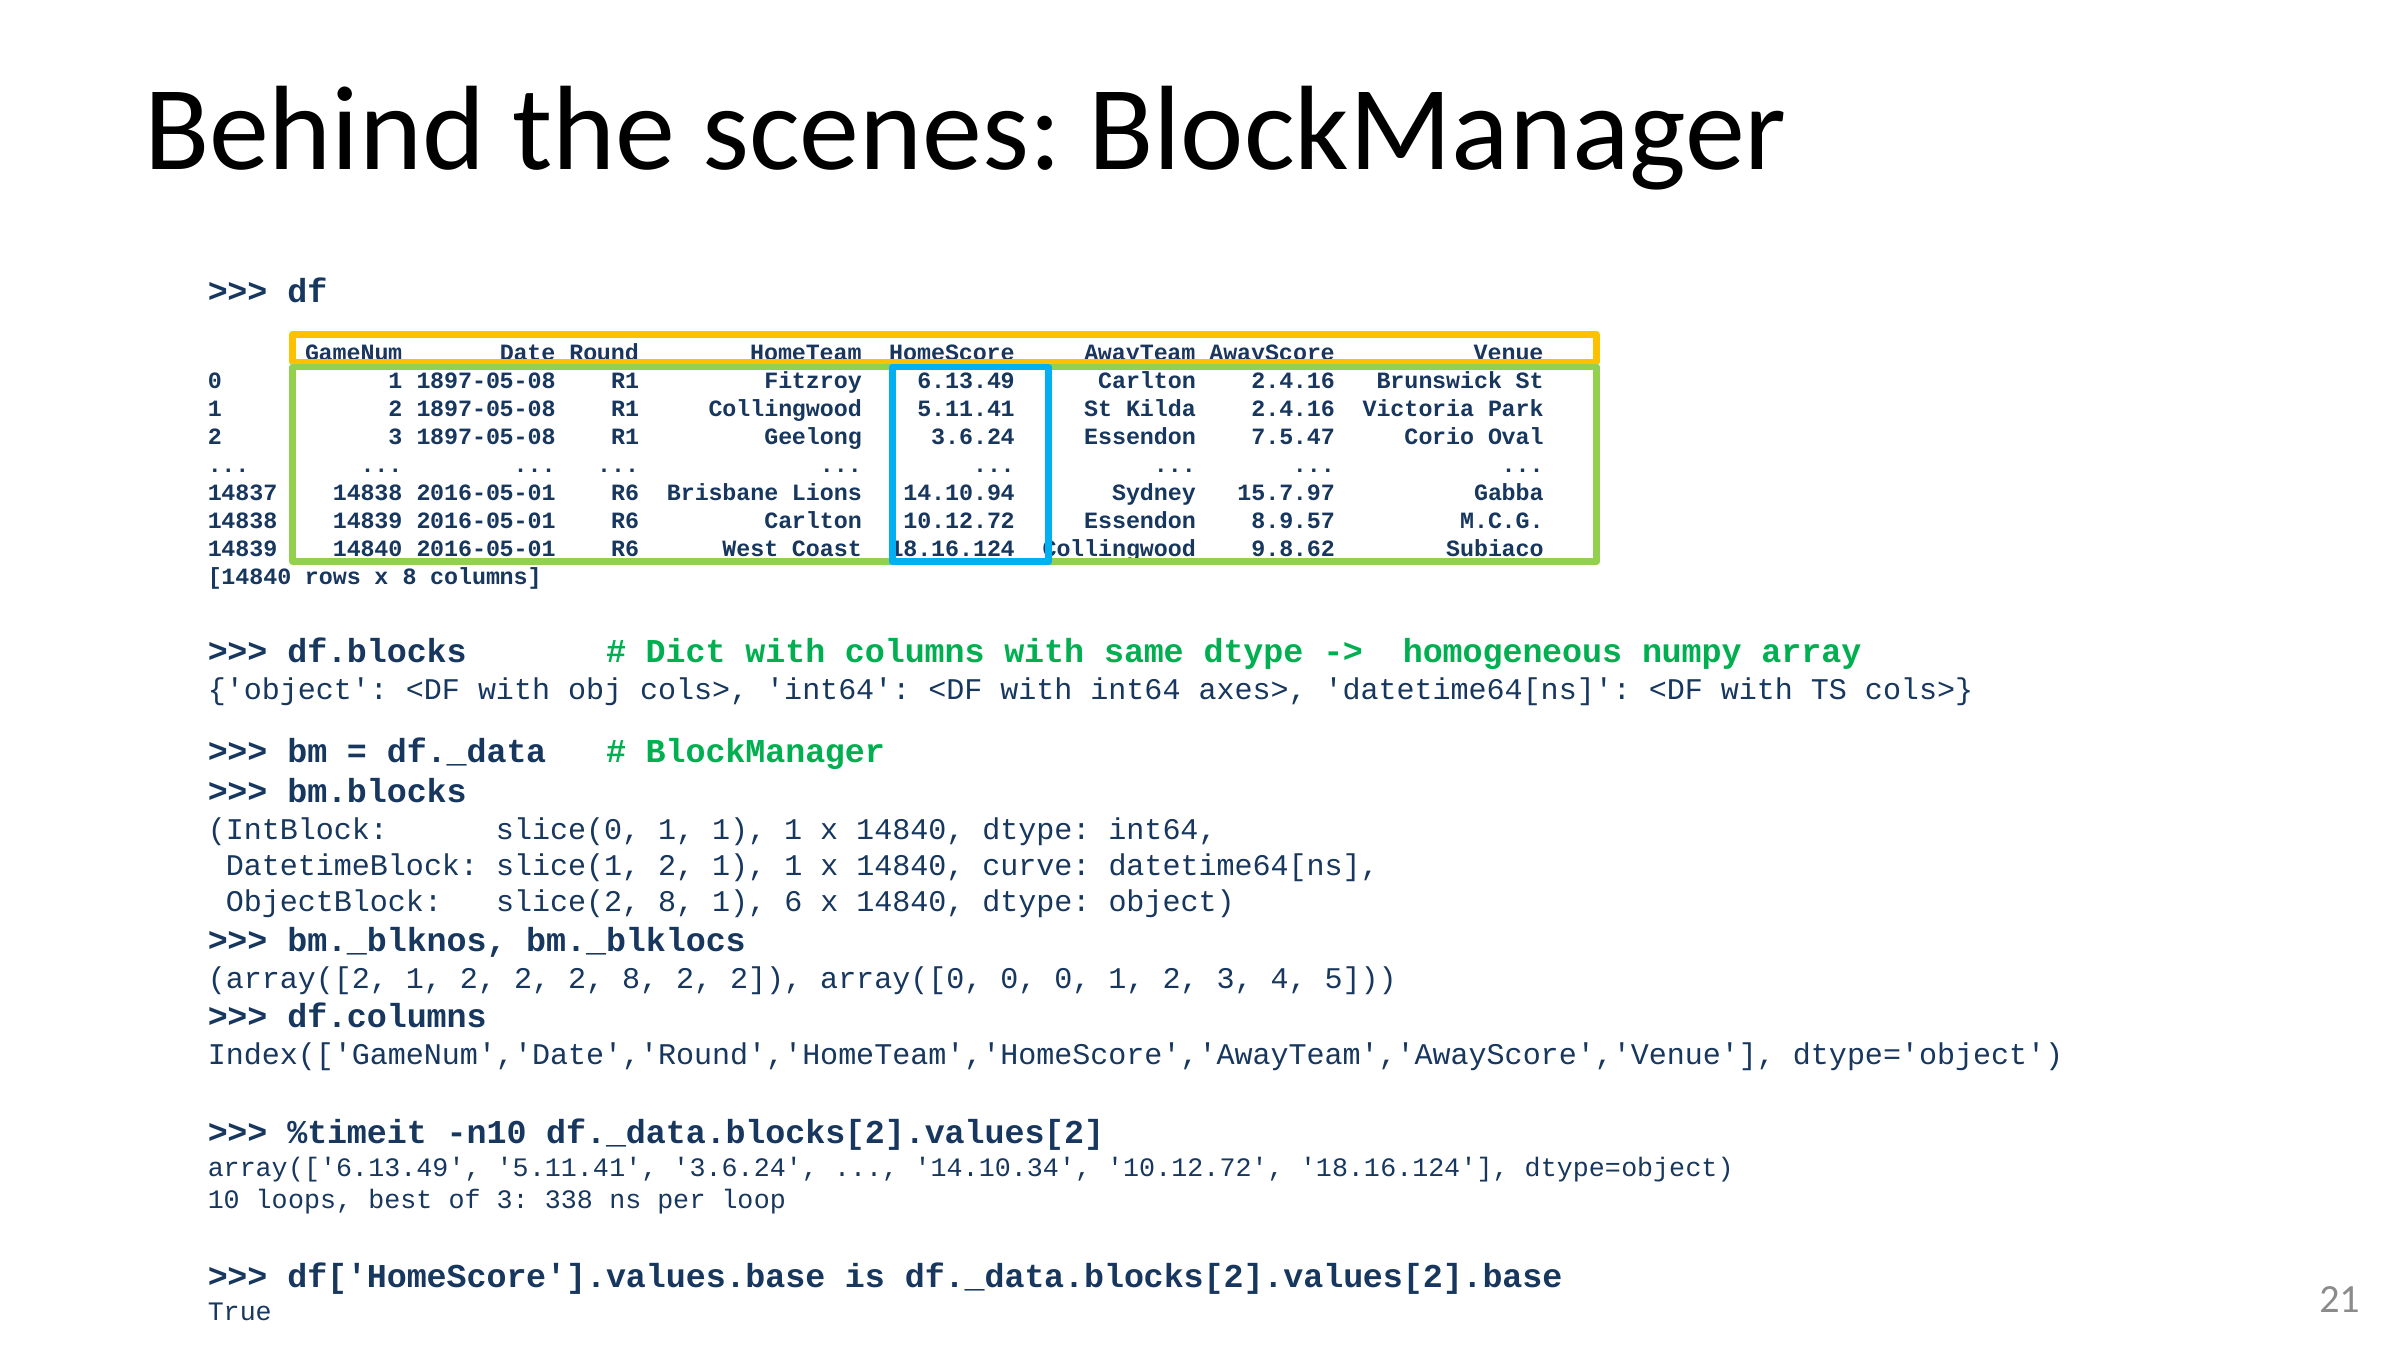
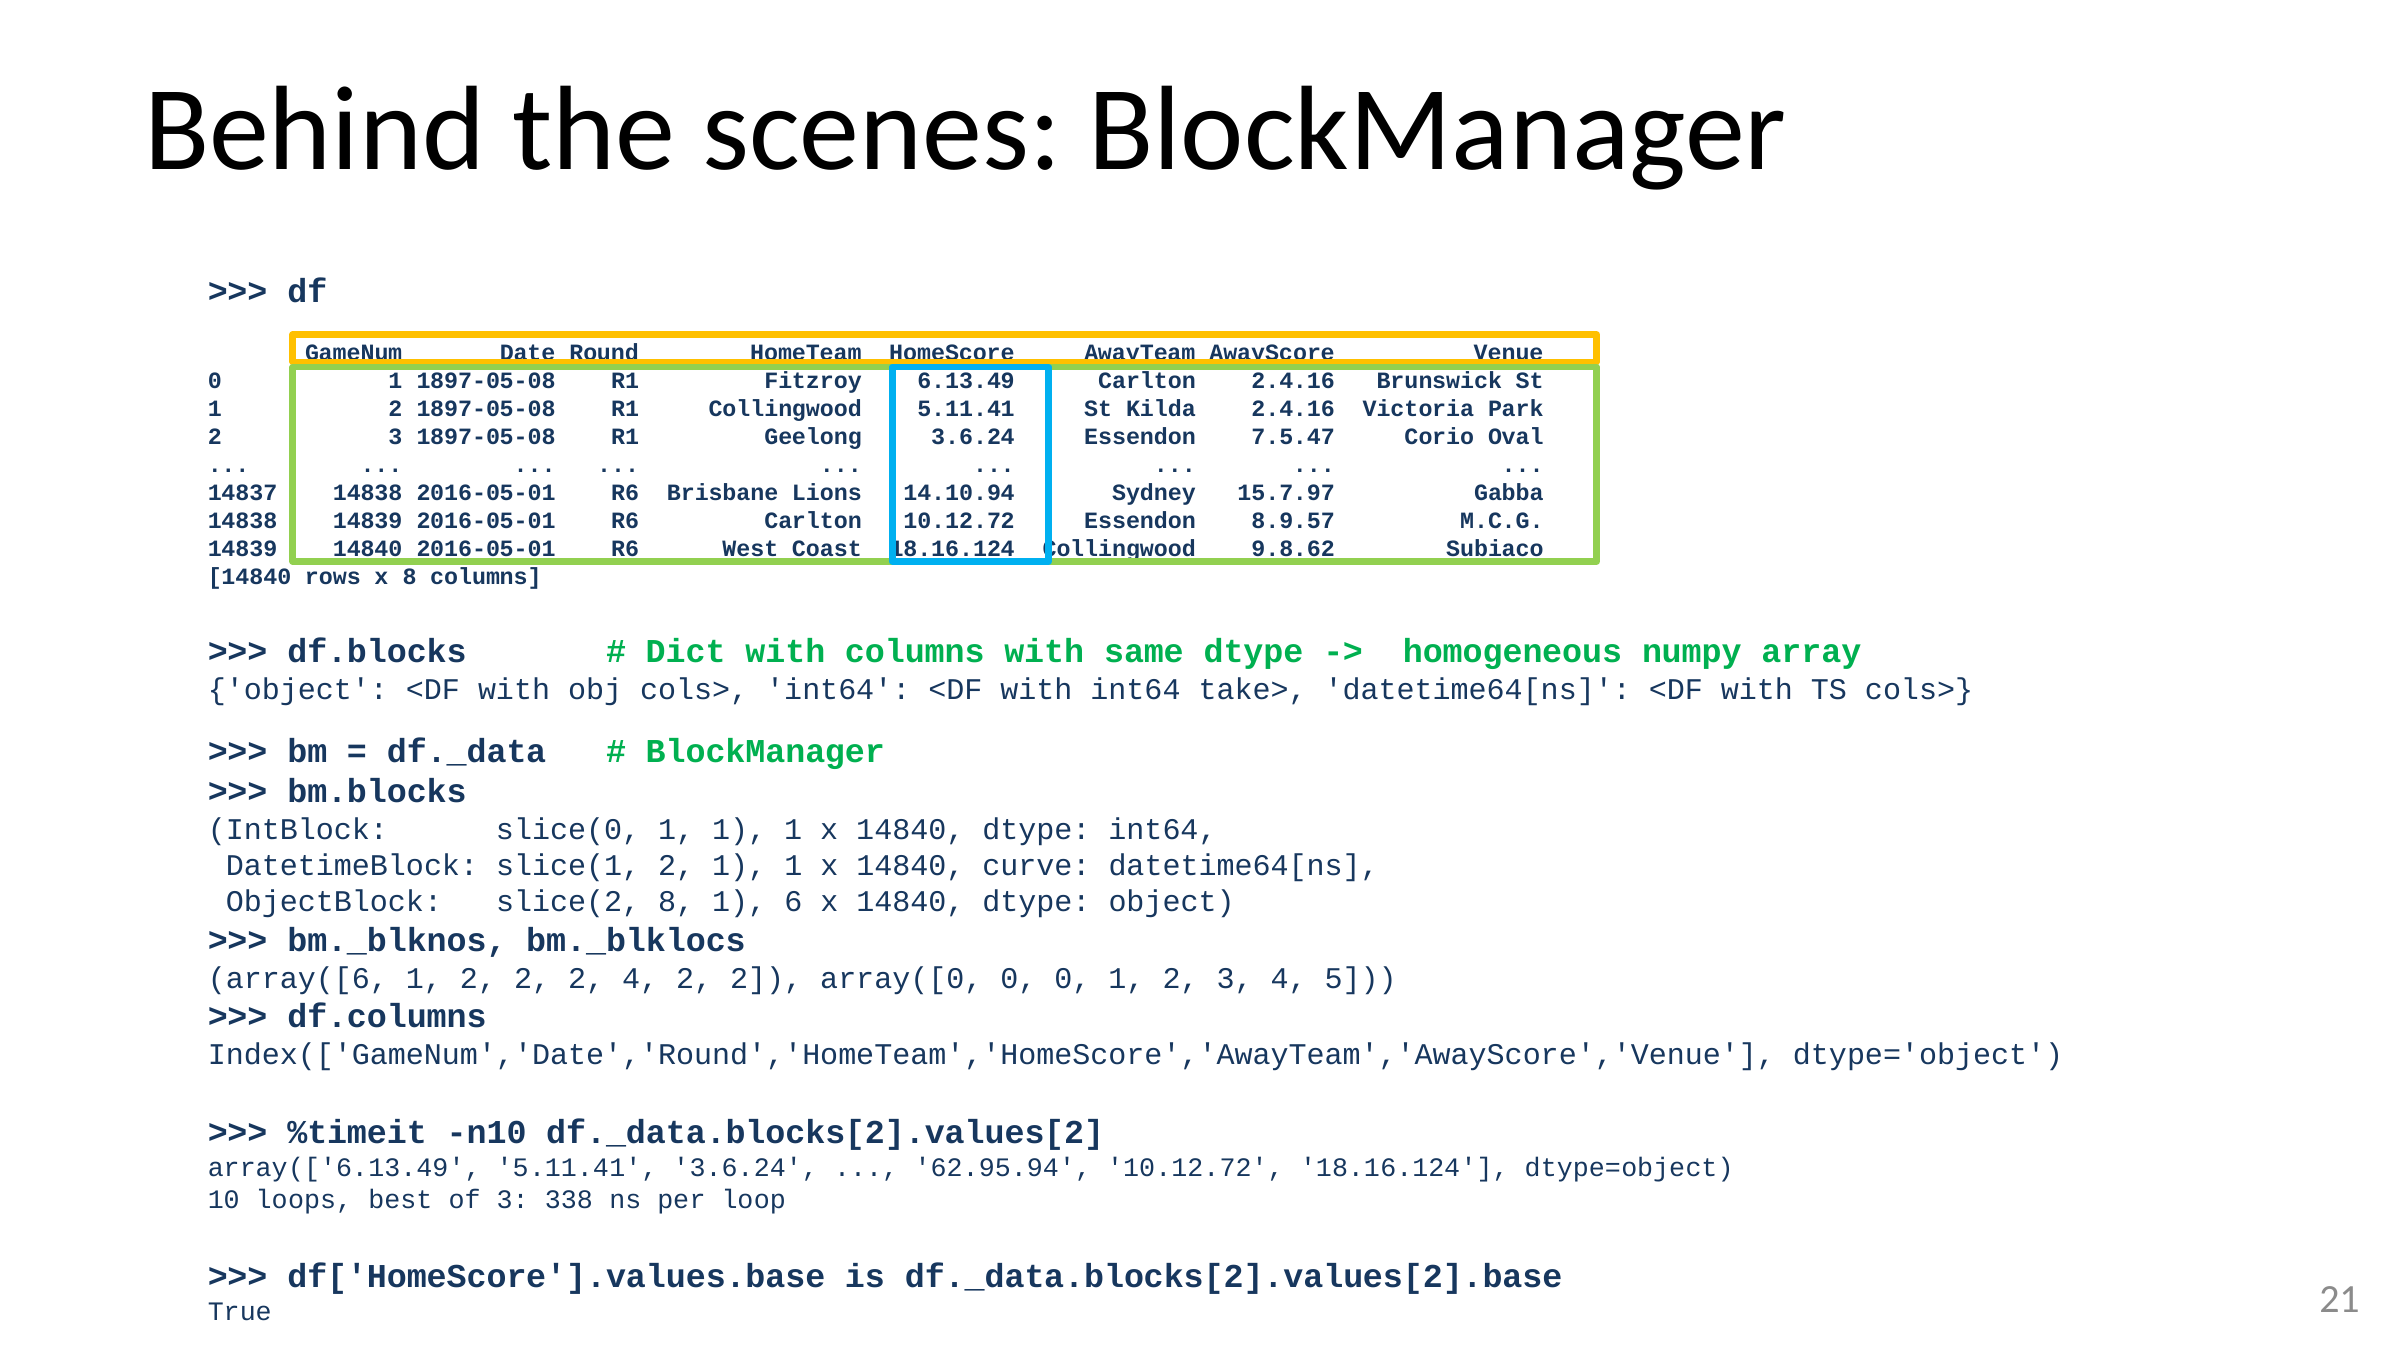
axes>: axes> -> take>
array([2: array([2 -> array([6
2 8: 8 -> 4
14.10.34: 14.10.34 -> 62.95.94
